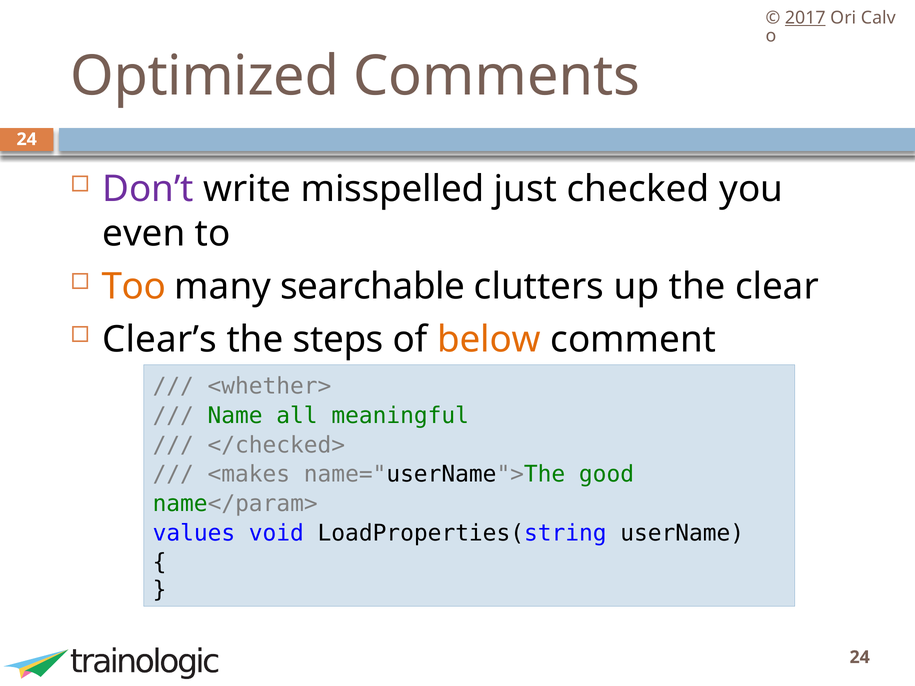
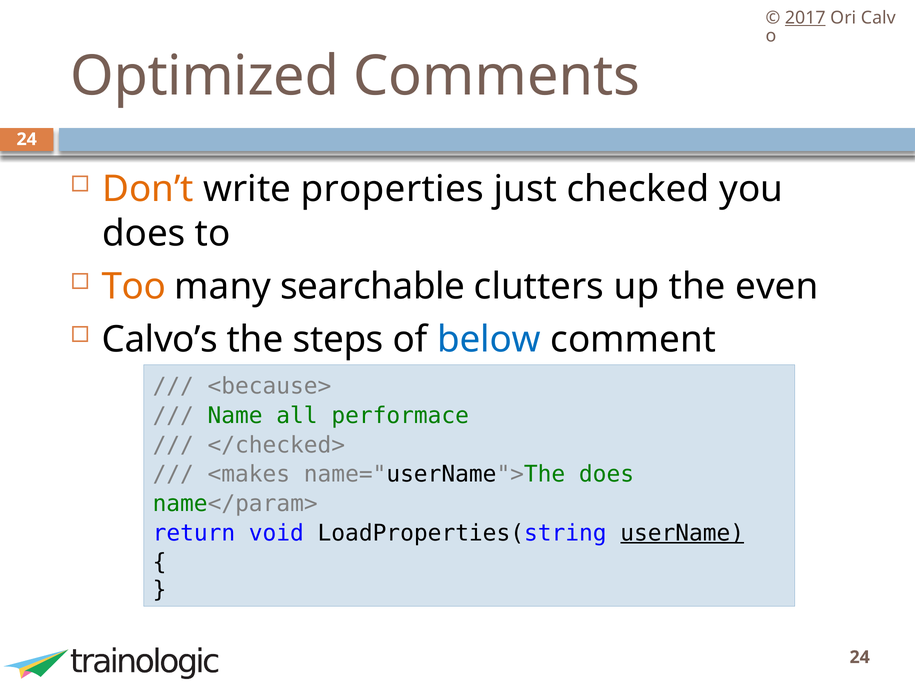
Don’t colour: purple -> orange
misspelled: misspelled -> properties
even at (144, 234): even -> does
clear: clear -> even
Clear’s: Clear’s -> Calvo’s
below colour: orange -> blue
<whether>: <whether> -> <because>
meaningful: meaningful -> performace
name="userName">The good: good -> does
values: values -> return
userName underline: none -> present
